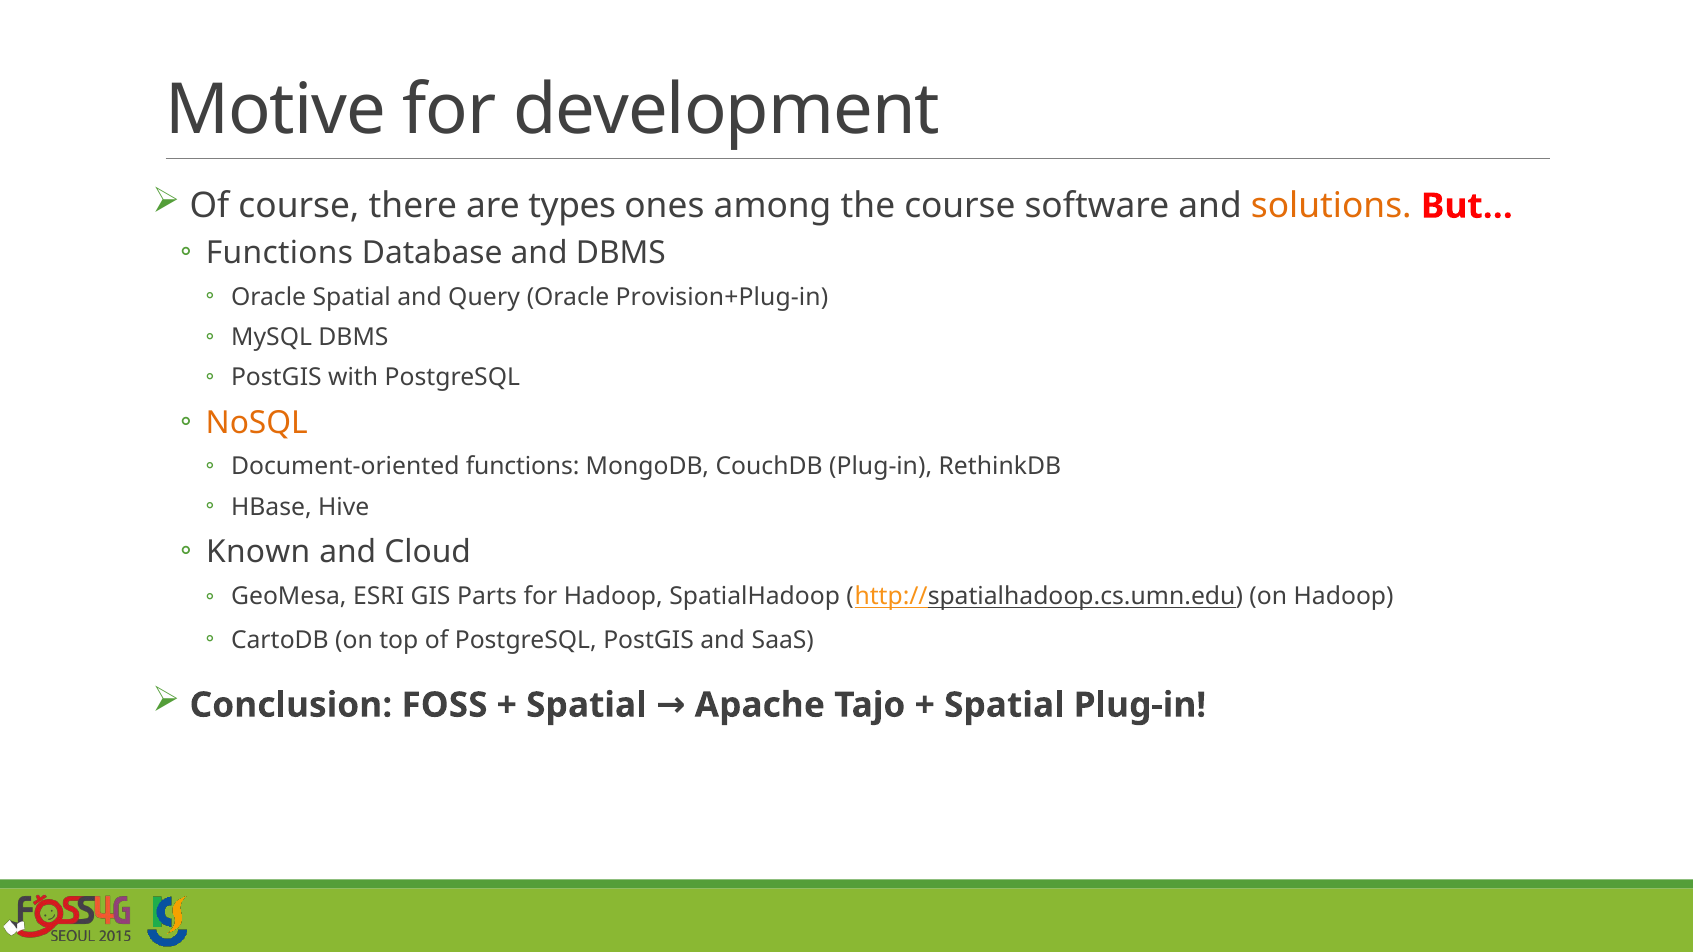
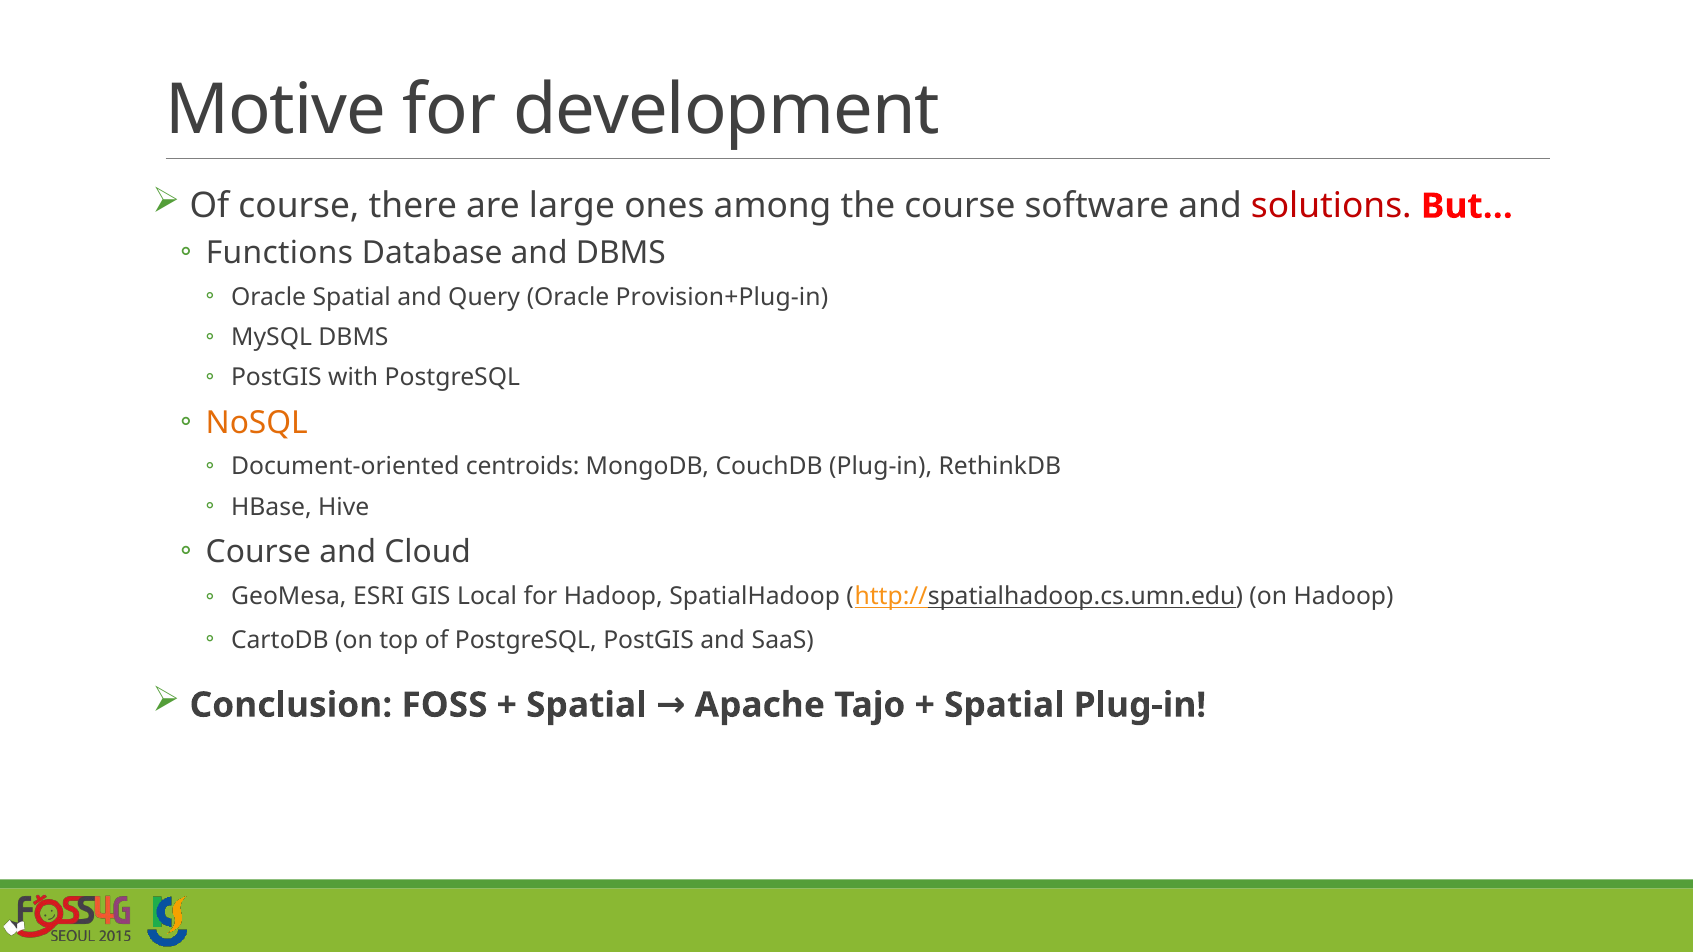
types: types -> large
solutions colour: orange -> red
Document-oriented functions: functions -> centroids
Known at (258, 552): Known -> Course
Parts: Parts -> Local
